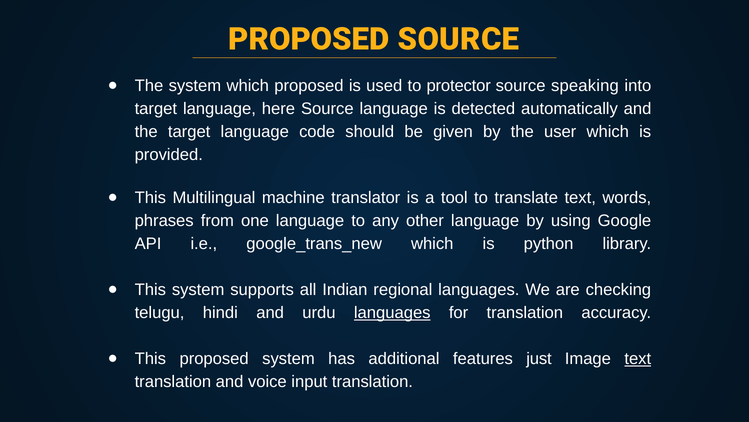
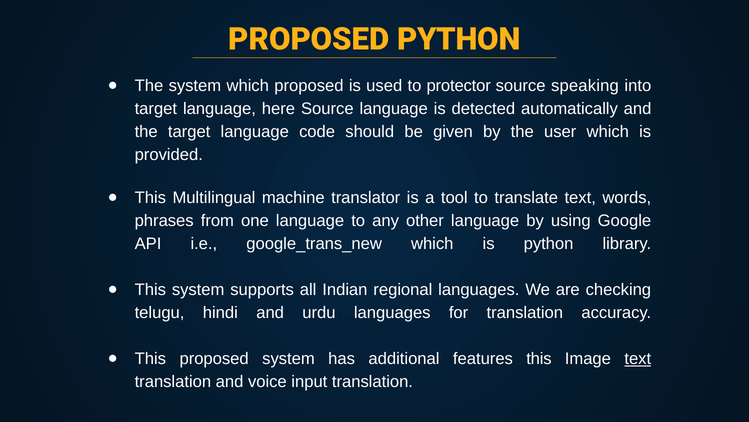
PROPOSED SOURCE: SOURCE -> PYTHON
languages at (392, 312) underline: present -> none
features just: just -> this
